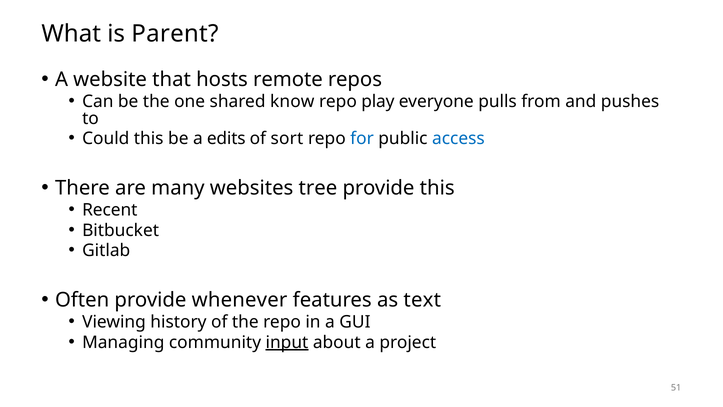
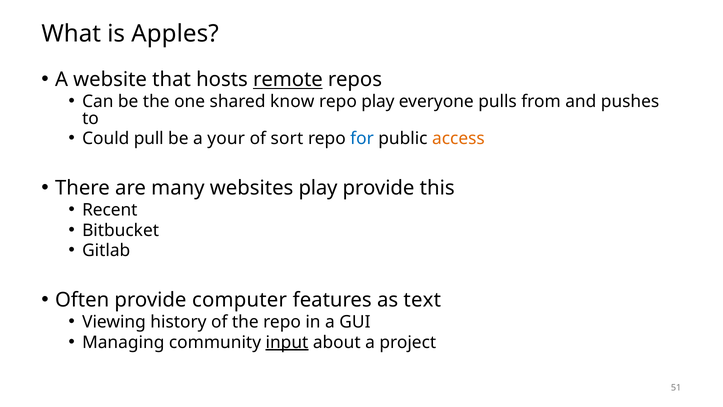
Parent: Parent -> Apples
remote underline: none -> present
Could this: this -> pull
edits: edits -> your
access colour: blue -> orange
websites tree: tree -> play
whenever: whenever -> computer
